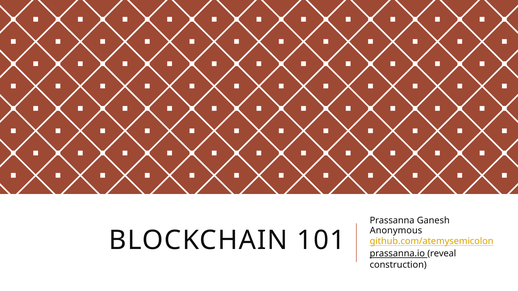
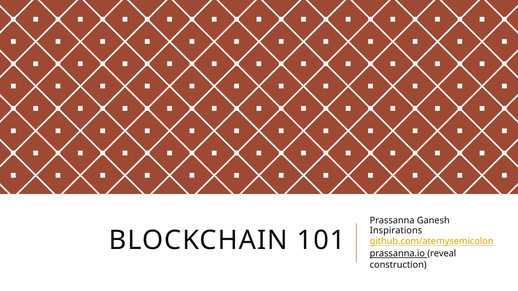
Anonymous: Anonymous -> Inspirations
